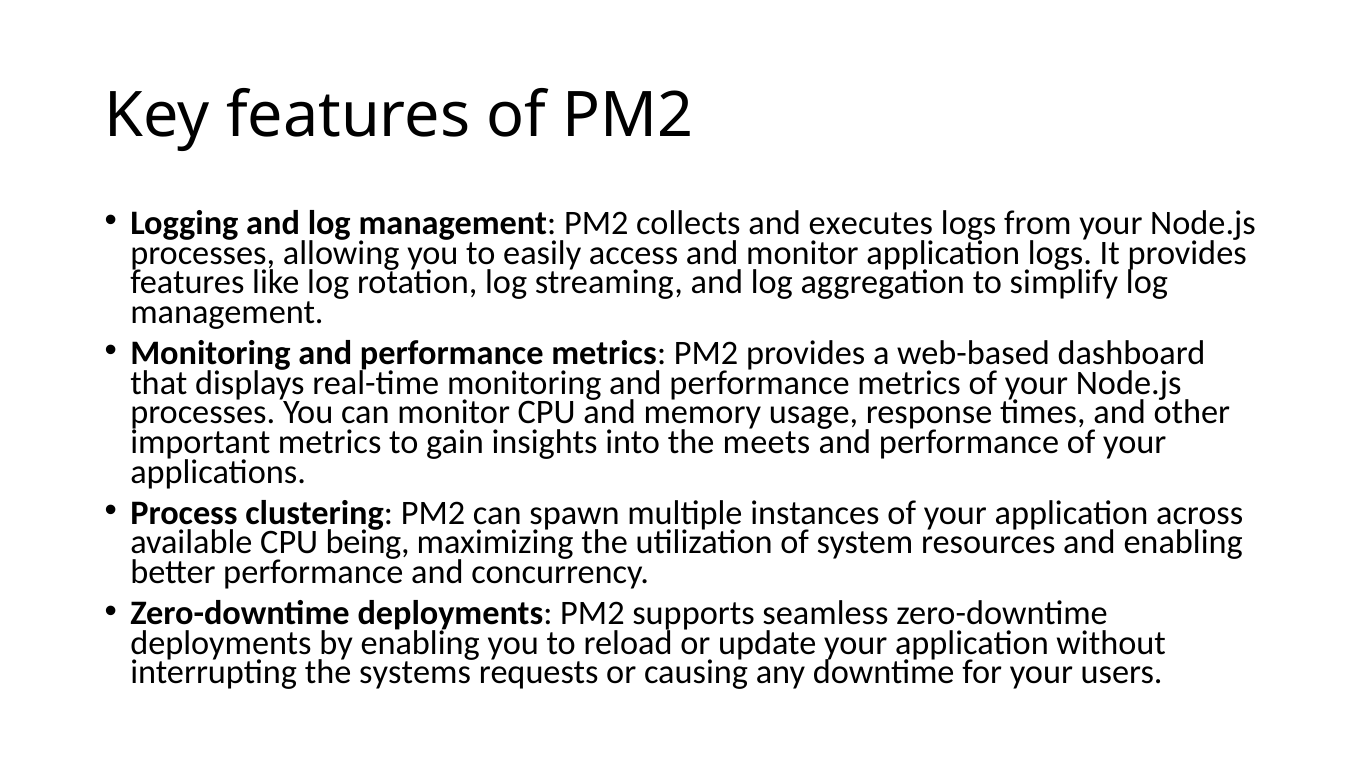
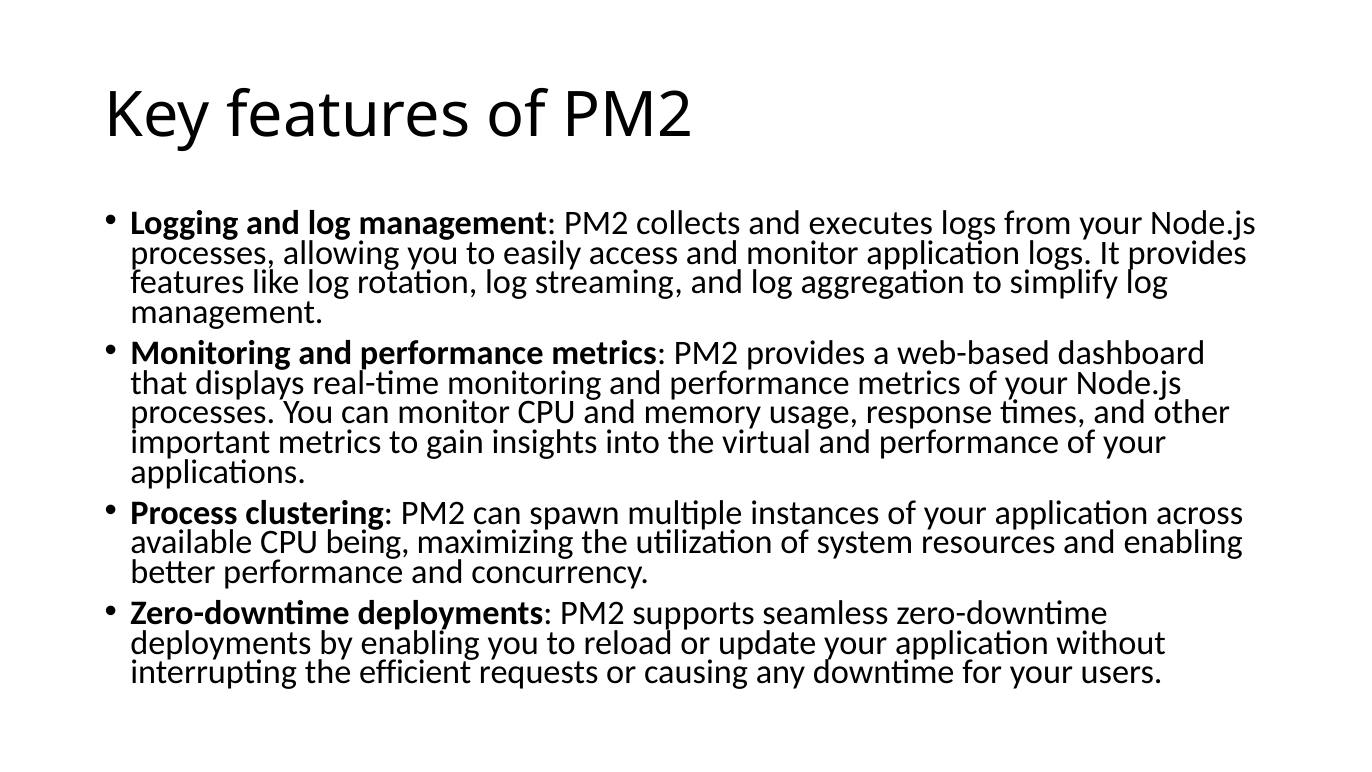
meets: meets -> virtual
systems: systems -> efficient
